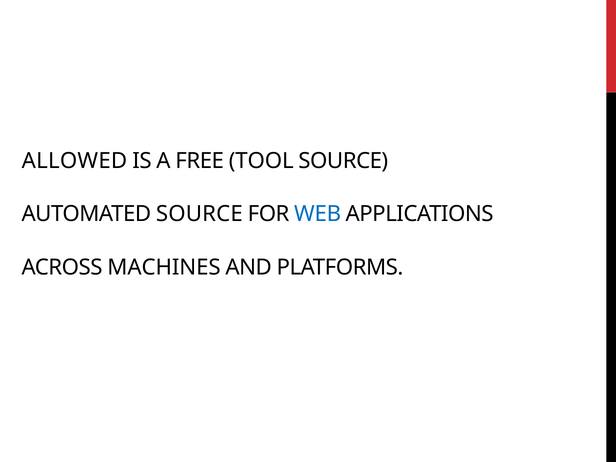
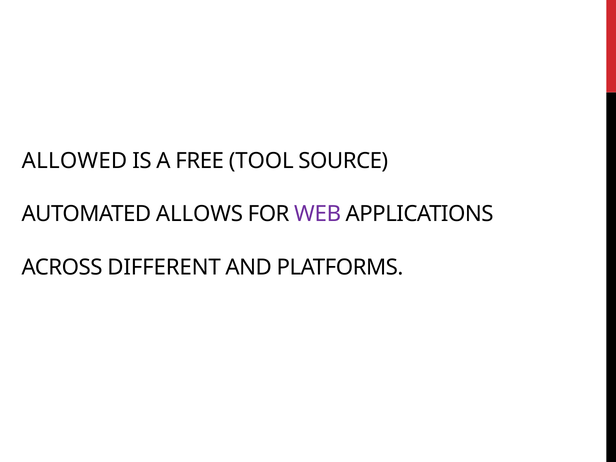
AUTOMATED SOURCE: SOURCE -> ALLOWS
WEB colour: blue -> purple
MACHINES: MACHINES -> DIFFERENT
